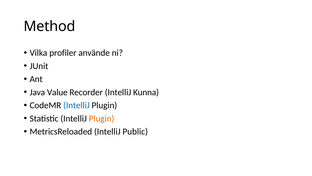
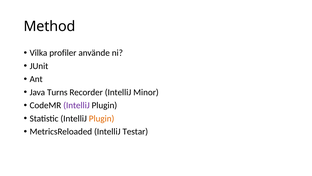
Value: Value -> Turns
Kunna: Kunna -> Minor
IntelliJ at (76, 105) colour: blue -> purple
Public: Public -> Testar
